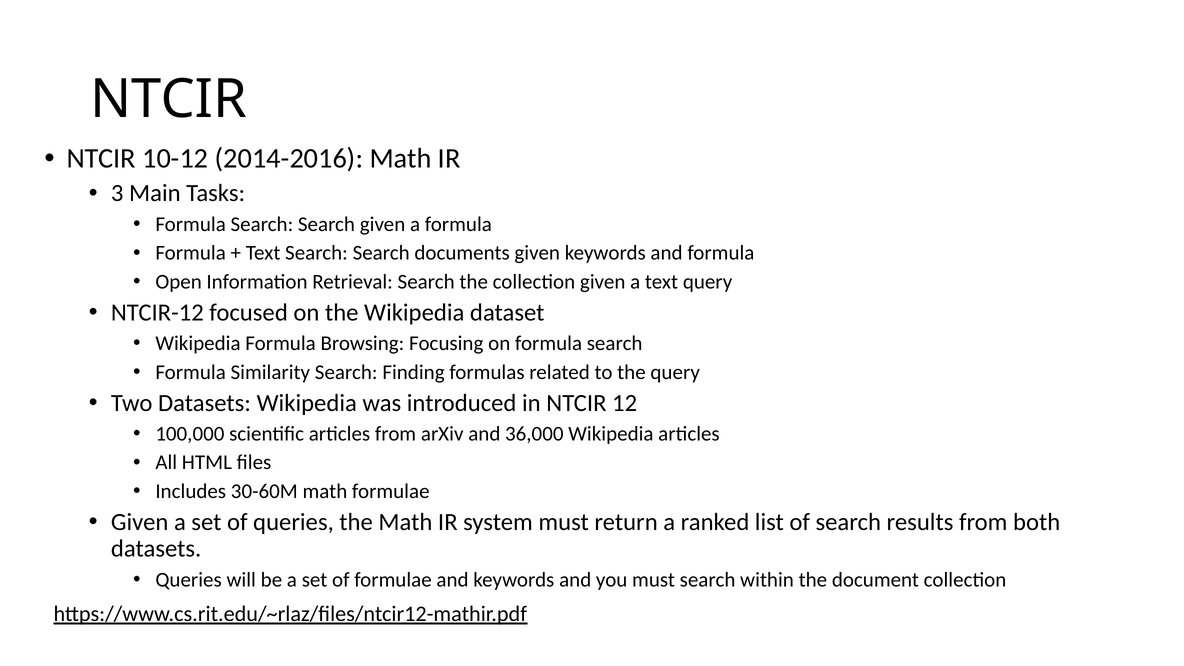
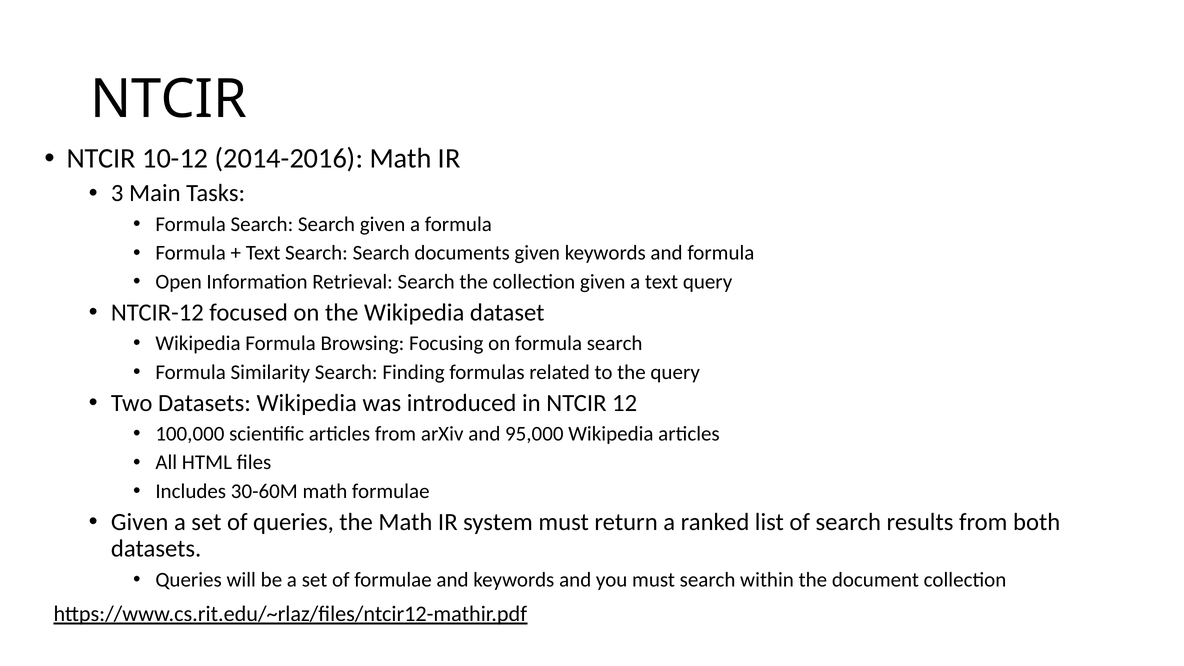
36,000: 36,000 -> 95,000
